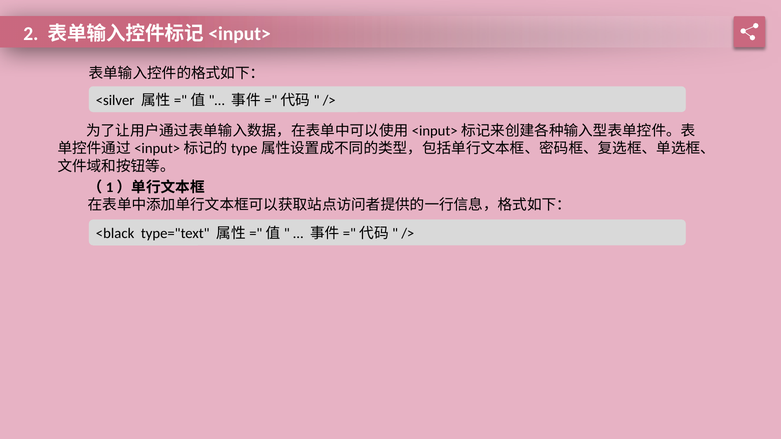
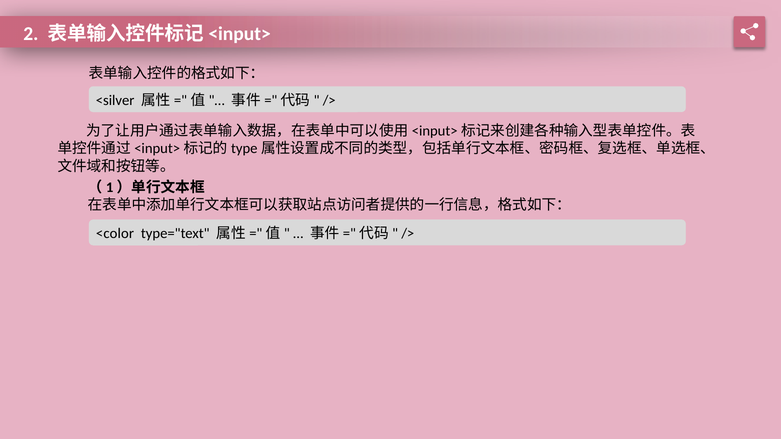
<black: <black -> <color
